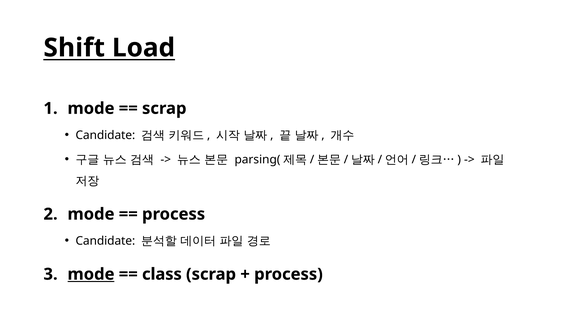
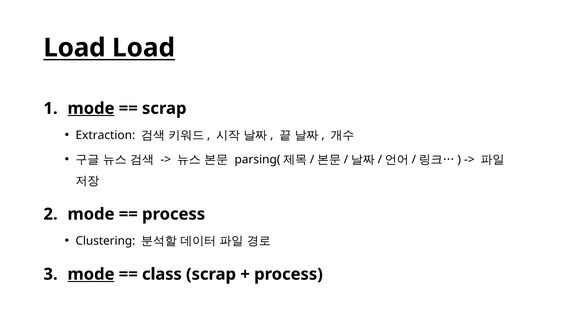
Shift at (74, 48): Shift -> Load
mode at (91, 109) underline: none -> present
Candidate at (105, 135): Candidate -> Extraction
Candidate at (105, 241): Candidate -> Clustering
